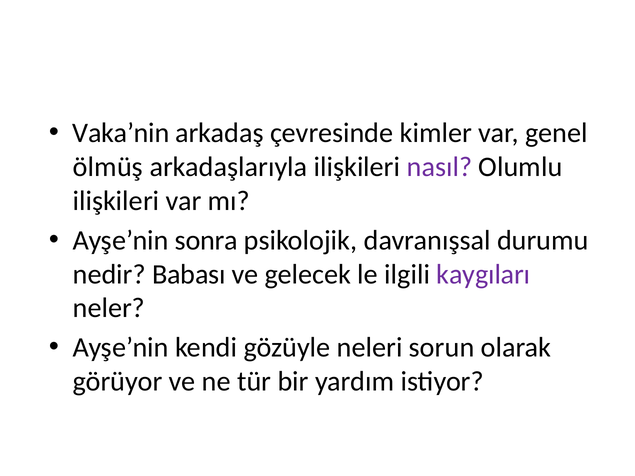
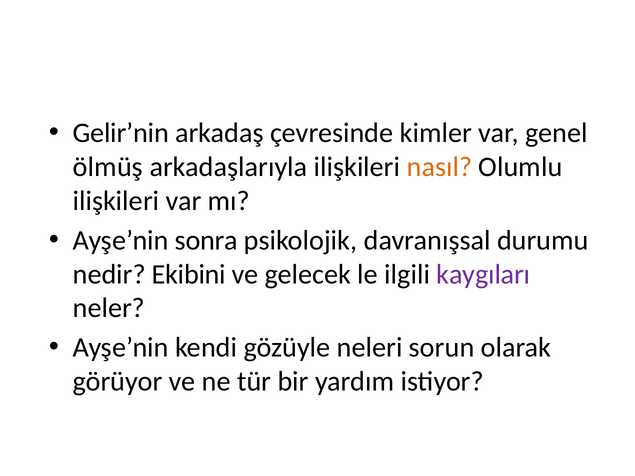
Vaka’nin: Vaka’nin -> Gelir’nin
nasıl colour: purple -> orange
Babası: Babası -> Ekibini
